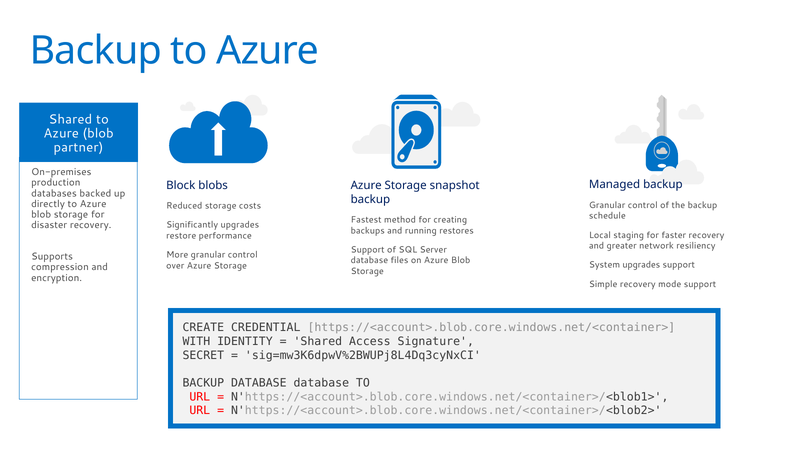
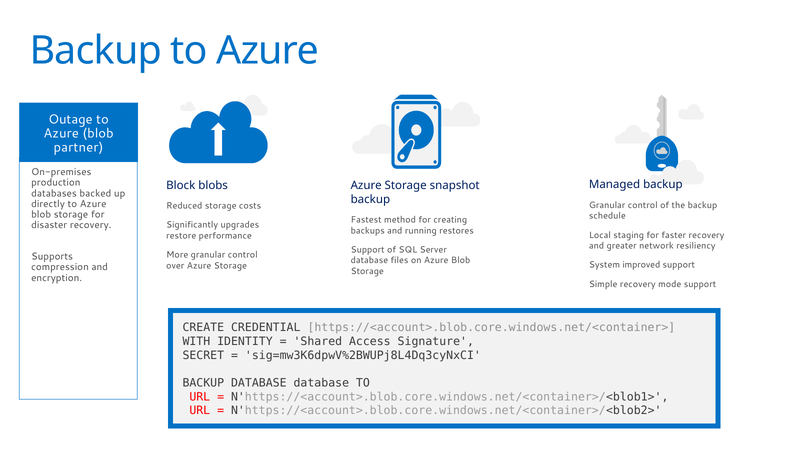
Shared at (70, 119): Shared -> Outage
System upgrades: upgrades -> improved
